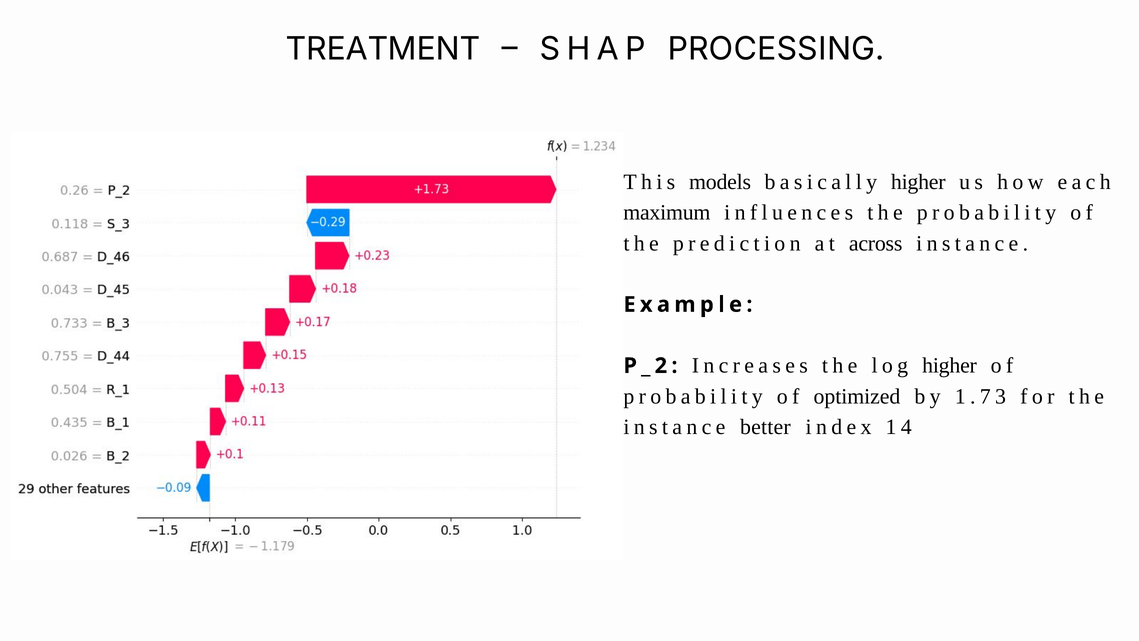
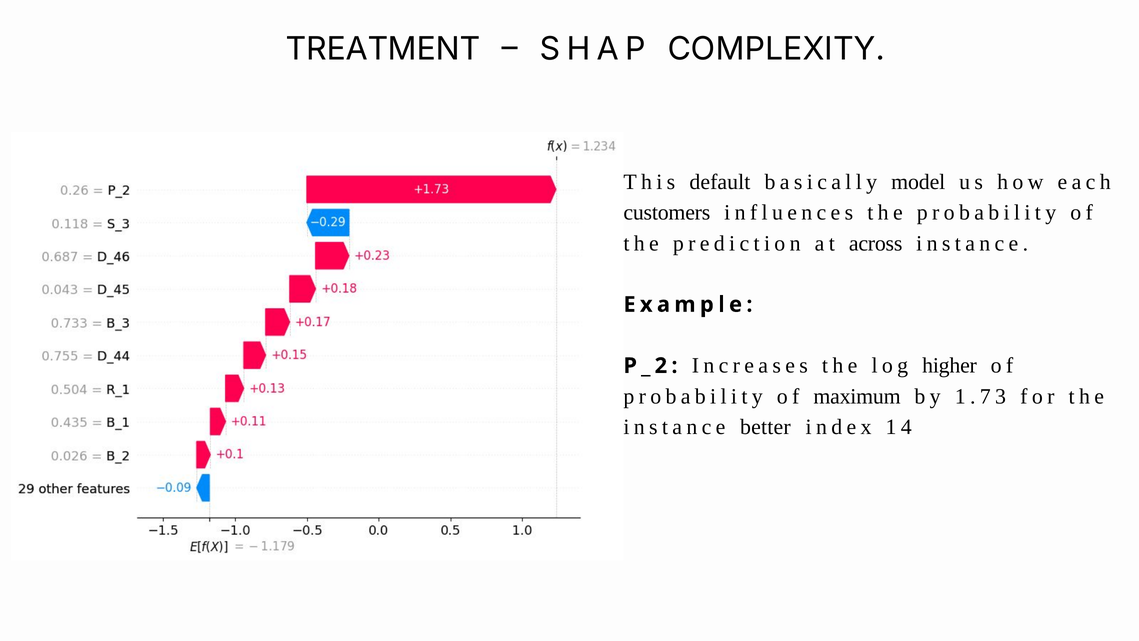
PROCESSING: PROCESSING -> COMPLEXITY
models: models -> default
basically higher: higher -> model
maximum: maximum -> customers
optimized: optimized -> maximum
